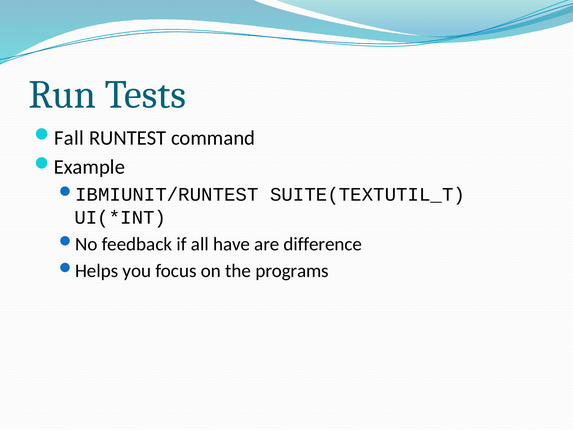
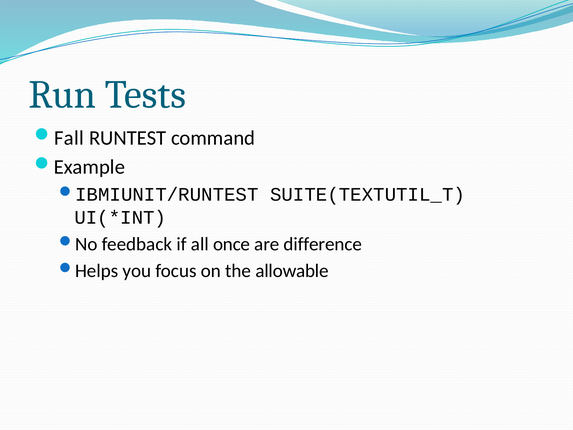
have: have -> once
programs: programs -> allowable
